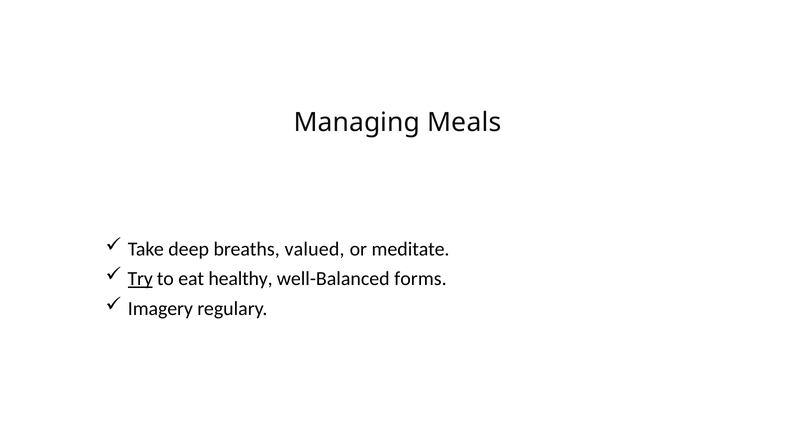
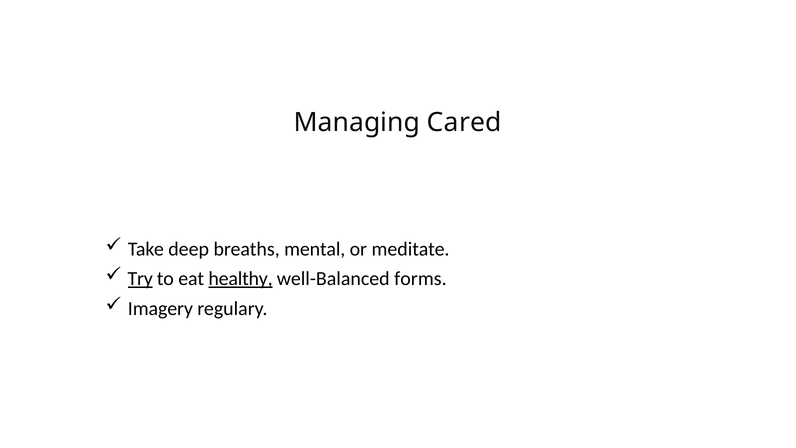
Meals: Meals -> Cared
valued: valued -> mental
healthy underline: none -> present
